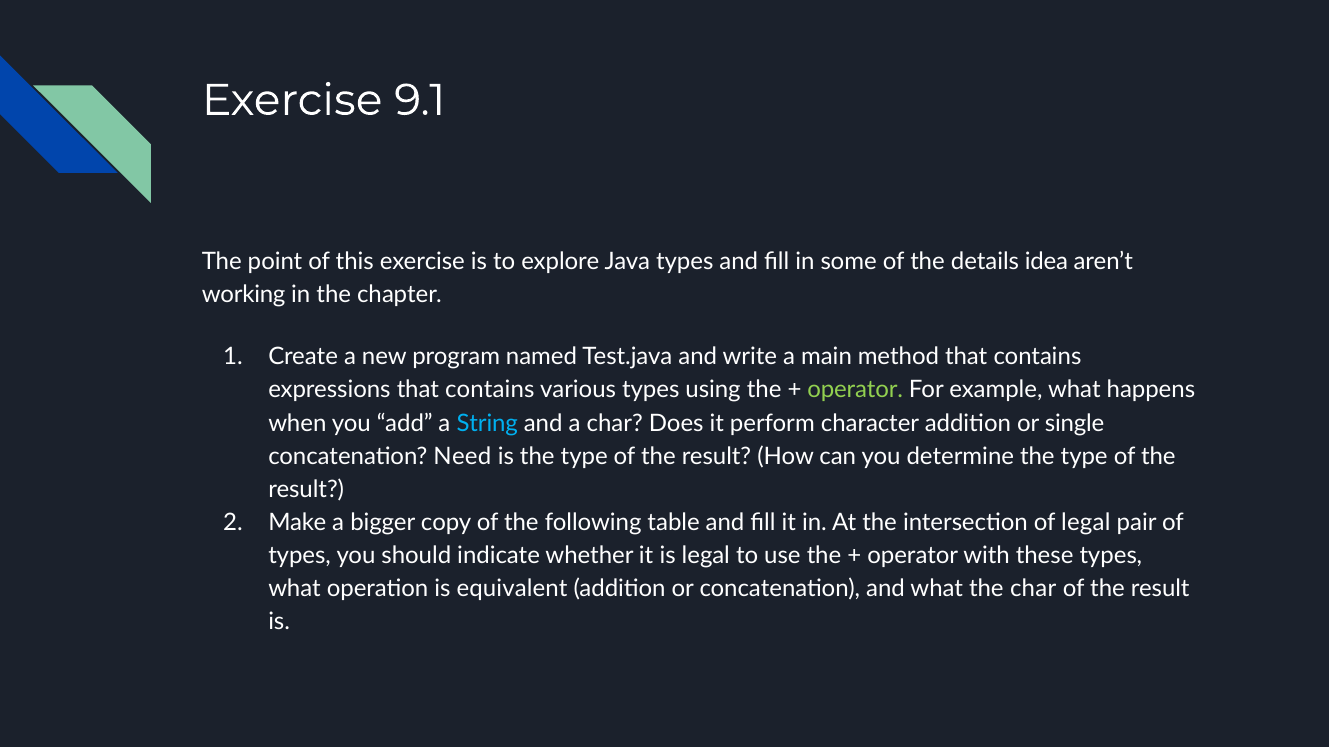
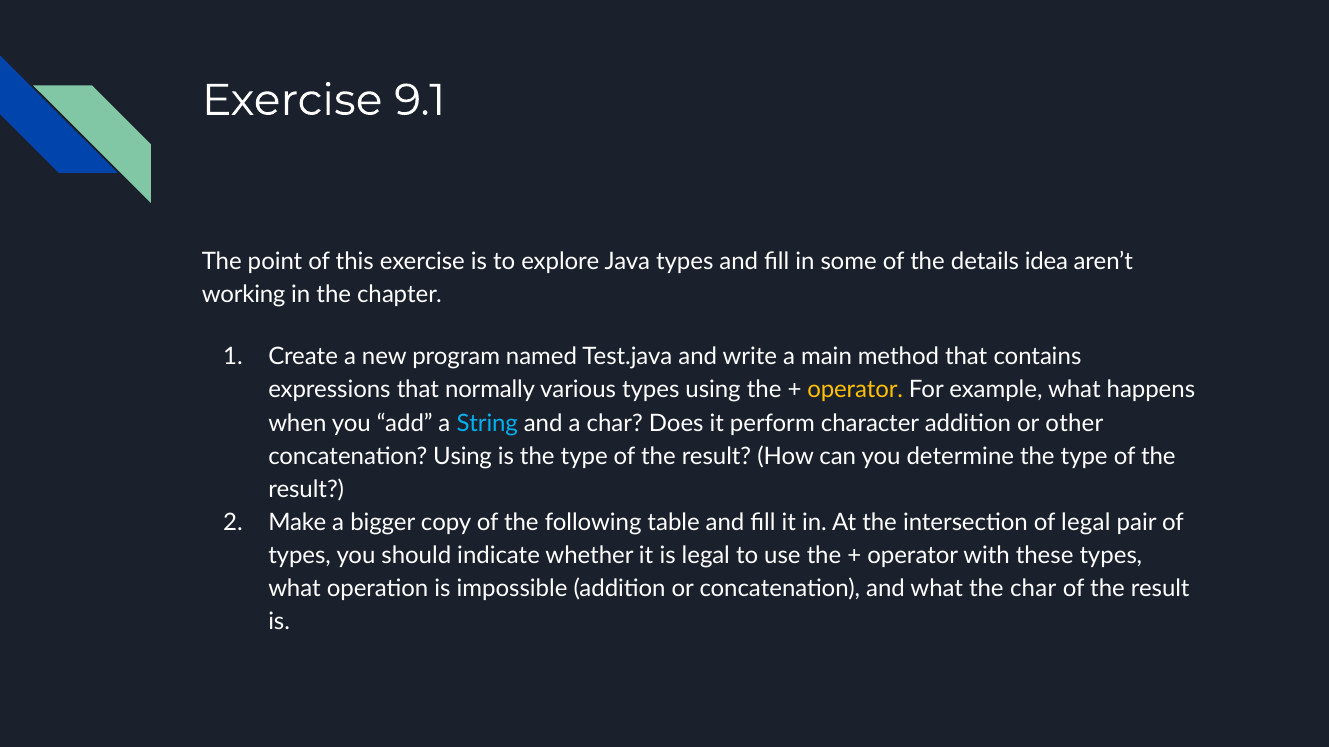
expressions that contains: contains -> normally
operator at (855, 390) colour: light green -> yellow
single: single -> other
concatenation Need: Need -> Using
equivalent: equivalent -> impossible
